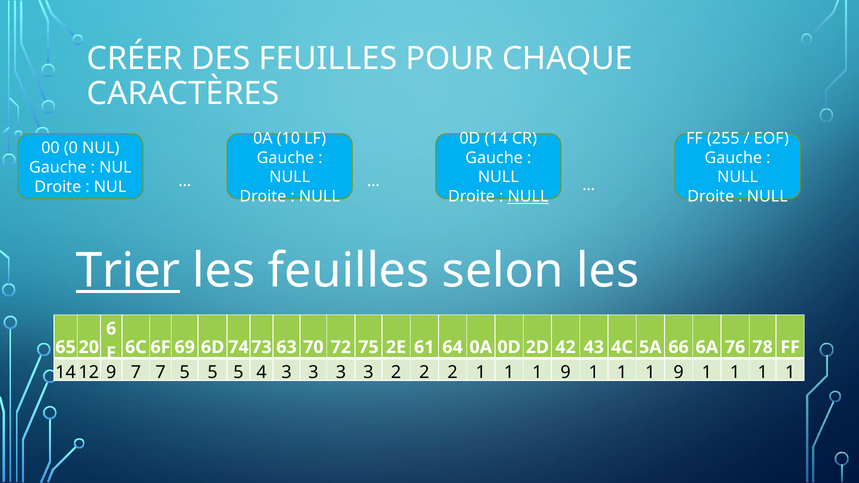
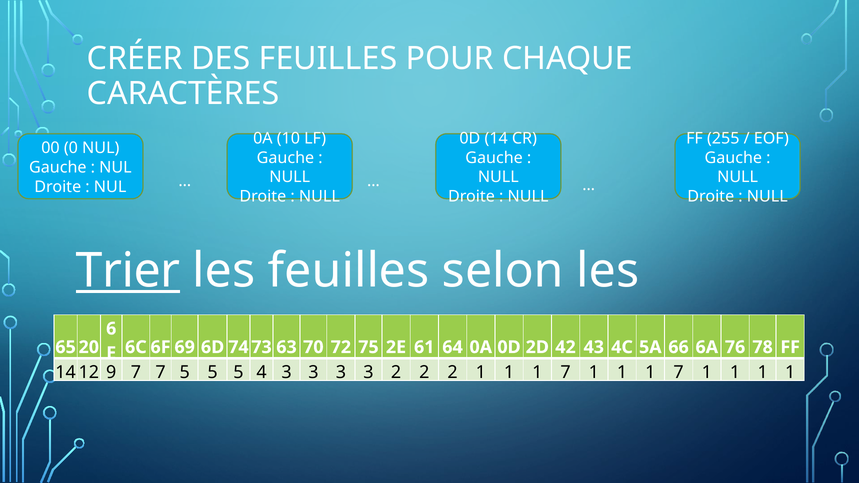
NULL at (528, 196) underline: present -> none
9 at (566, 372): 9 -> 7
9 at (679, 372): 9 -> 7
